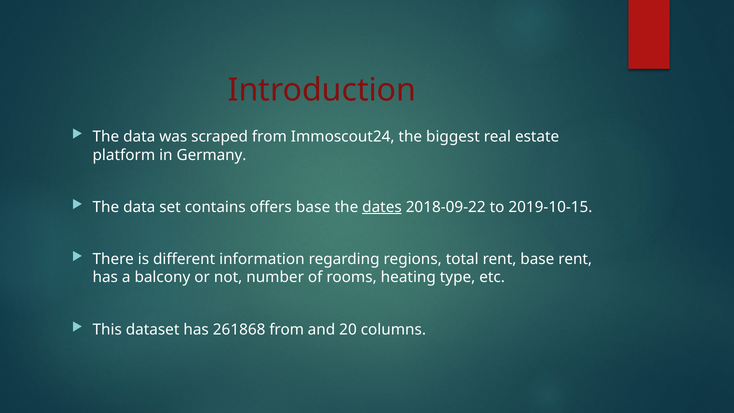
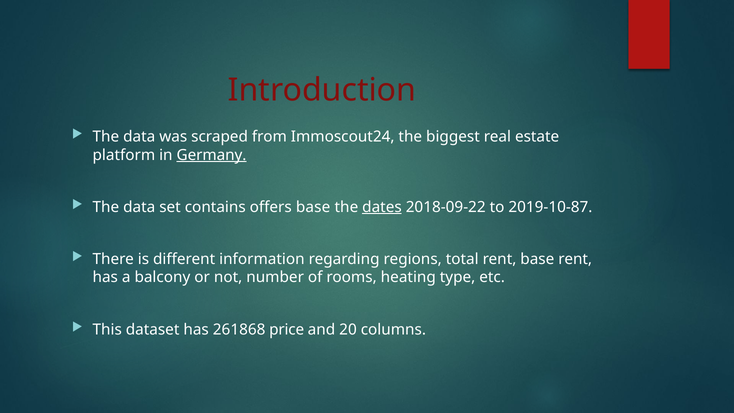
Germany underline: none -> present
2019-10-15: 2019-10-15 -> 2019-10-87
261868 from: from -> price
